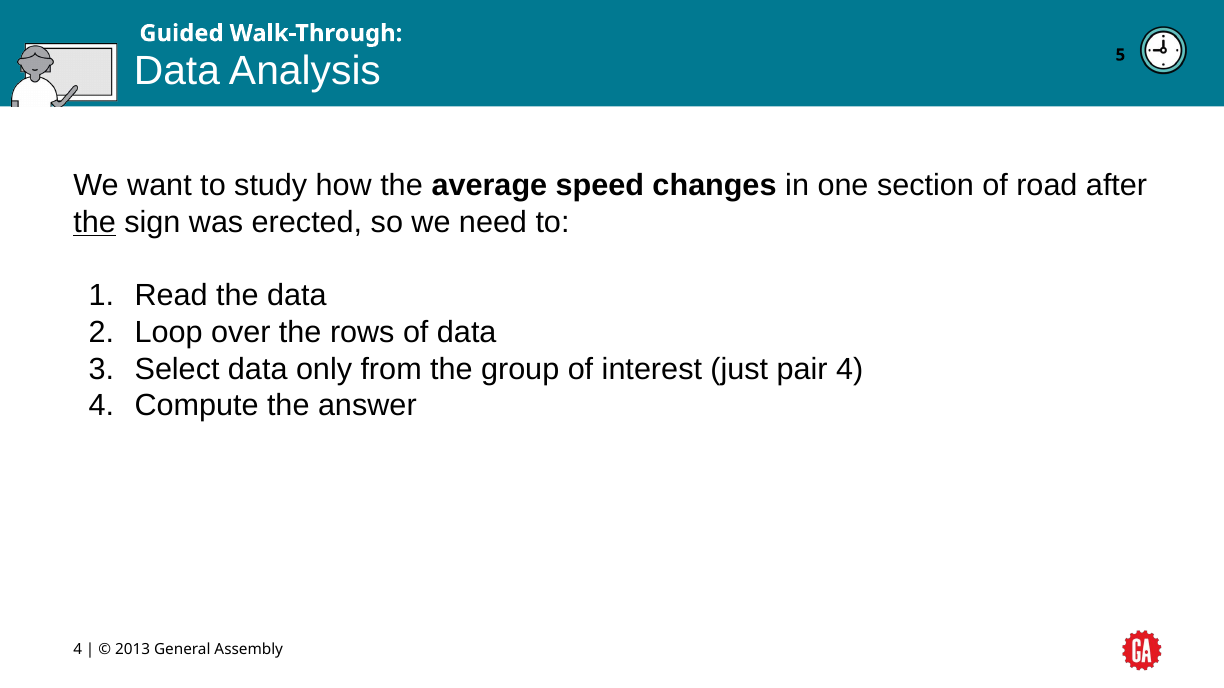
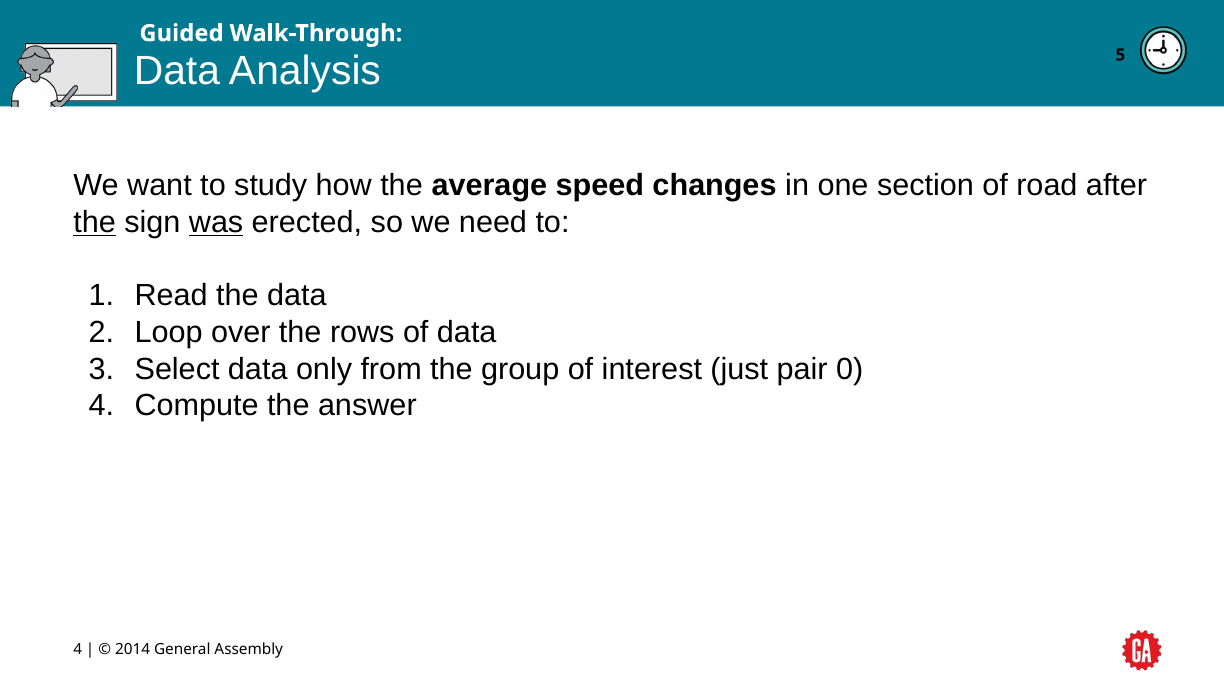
was underline: none -> present
pair 4: 4 -> 0
2013: 2013 -> 2014
